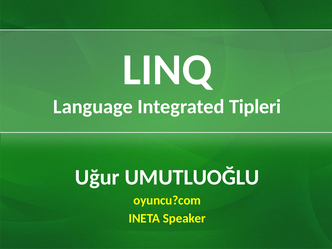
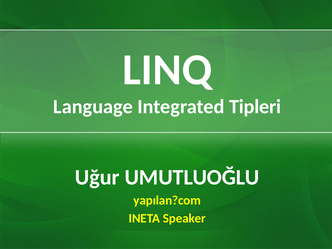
oyuncu?com: oyuncu?com -> yapılan?com
